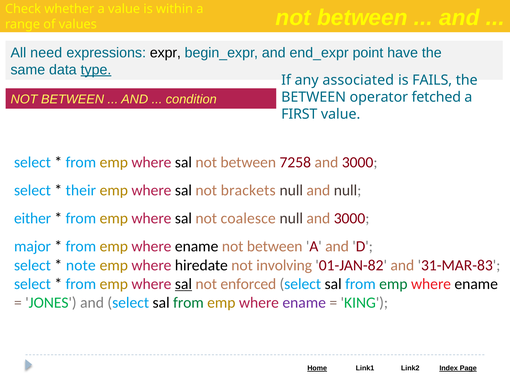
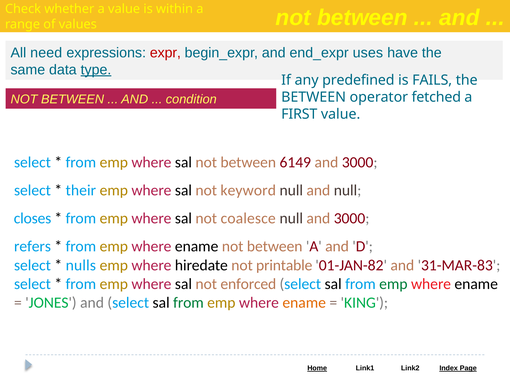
expr colour: black -> red
point: point -> uses
associated: associated -> predefined
7258: 7258 -> 6149
brackets: brackets -> keyword
either: either -> closes
major: major -> refers
note: note -> nulls
involving: involving -> printable
sal at (183, 284) underline: present -> none
ename at (304, 302) colour: purple -> orange
